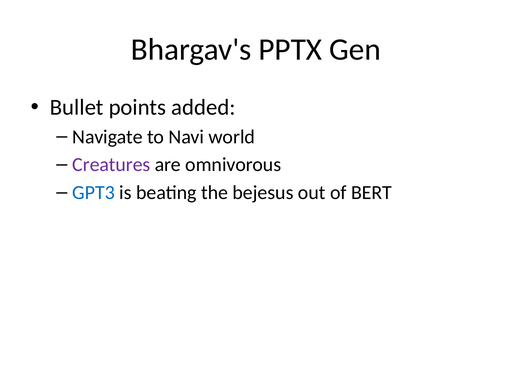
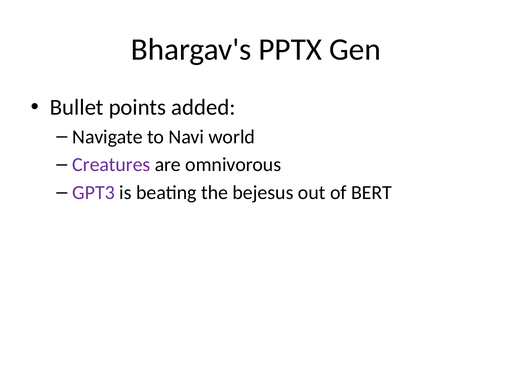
GPT3 colour: blue -> purple
